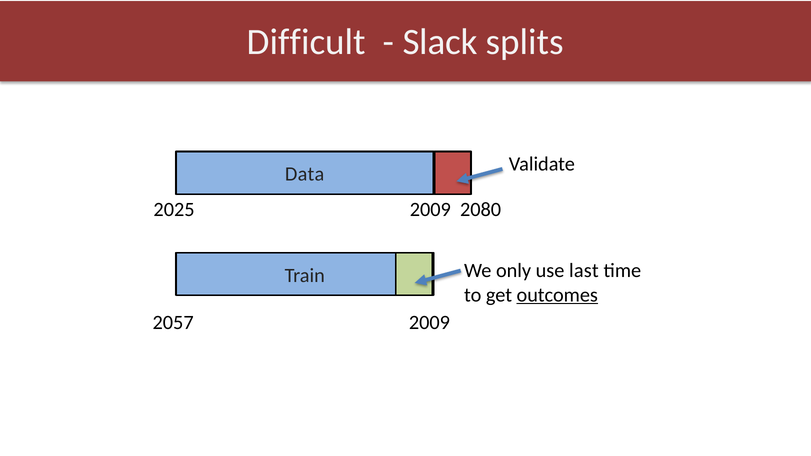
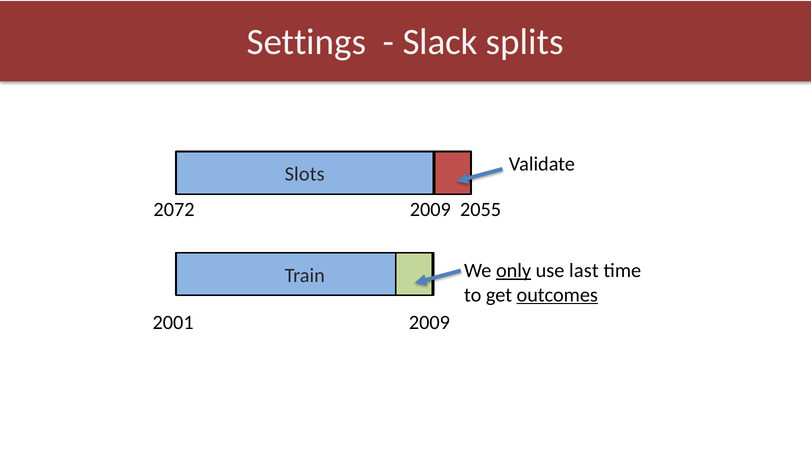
Difficult: Difficult -> Settings
Data: Data -> Slots
2025: 2025 -> 2072
2080: 2080 -> 2055
only underline: none -> present
2057: 2057 -> 2001
